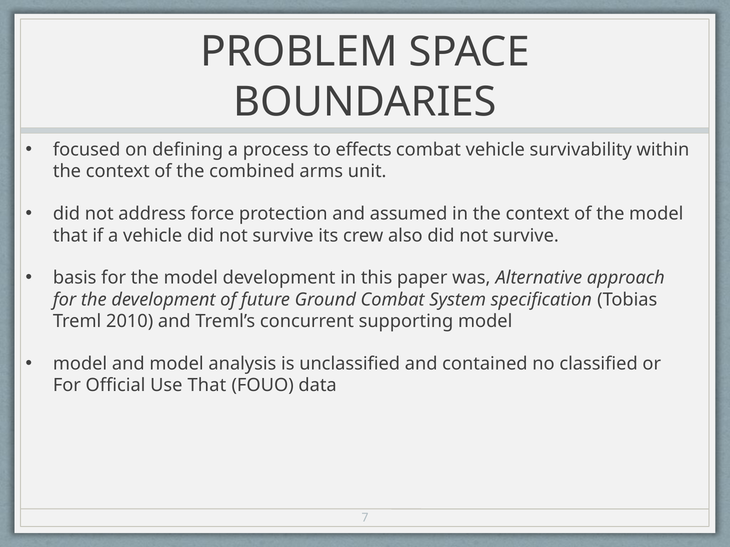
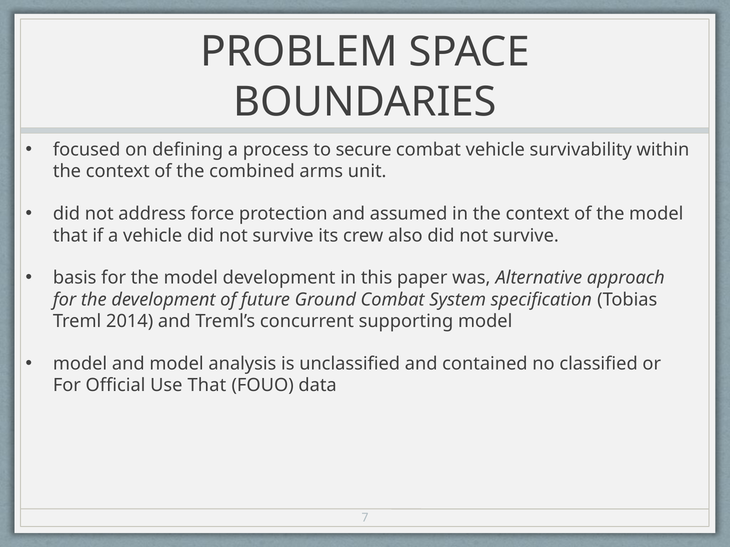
effects: effects -> secure
2010: 2010 -> 2014
